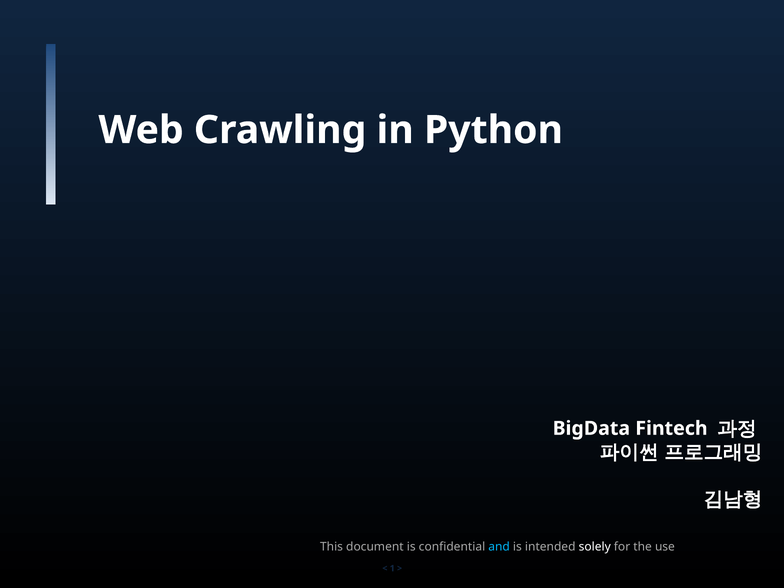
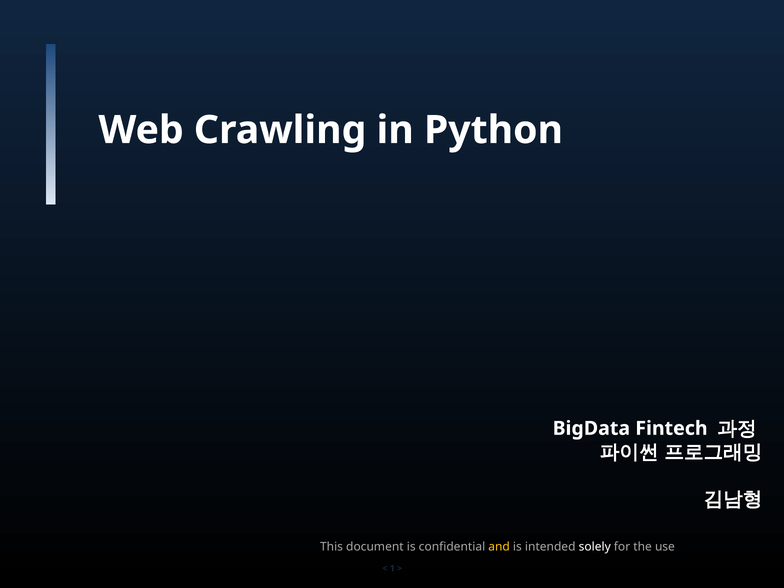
and colour: light blue -> yellow
